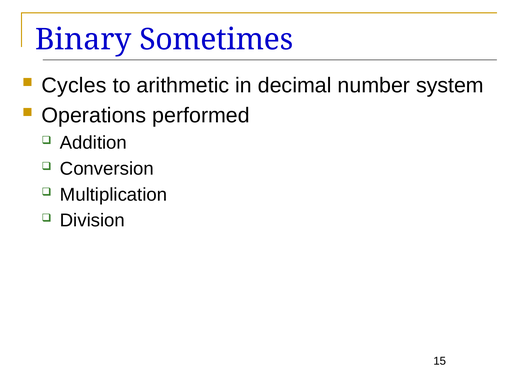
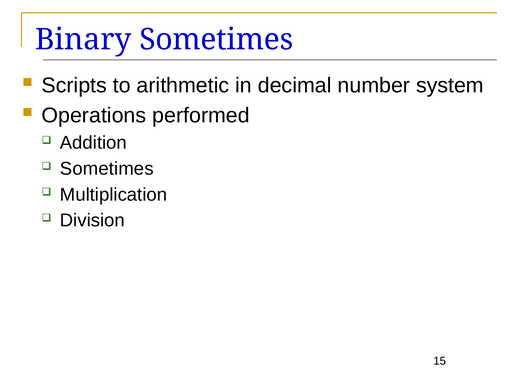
Cycles: Cycles -> Scripts
Conversion at (107, 169): Conversion -> Sometimes
